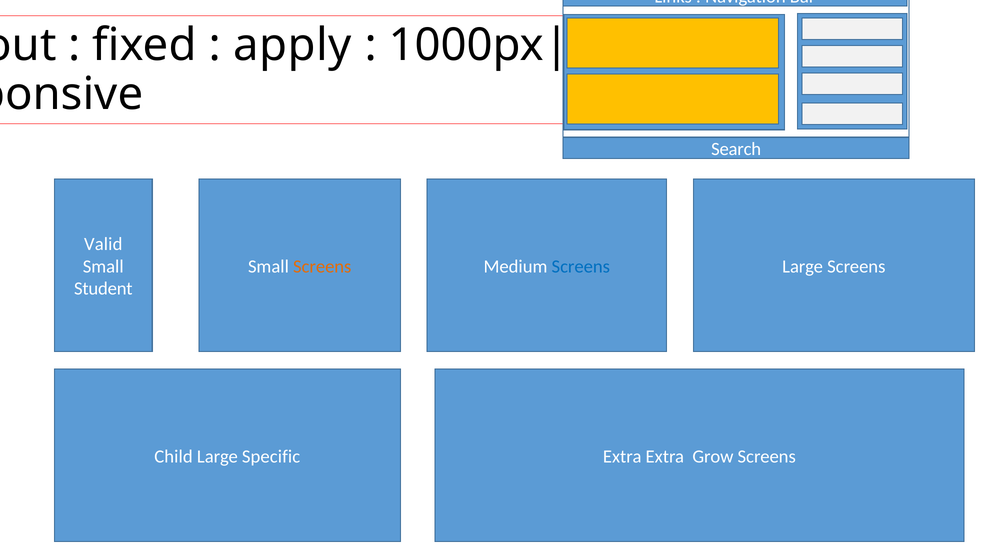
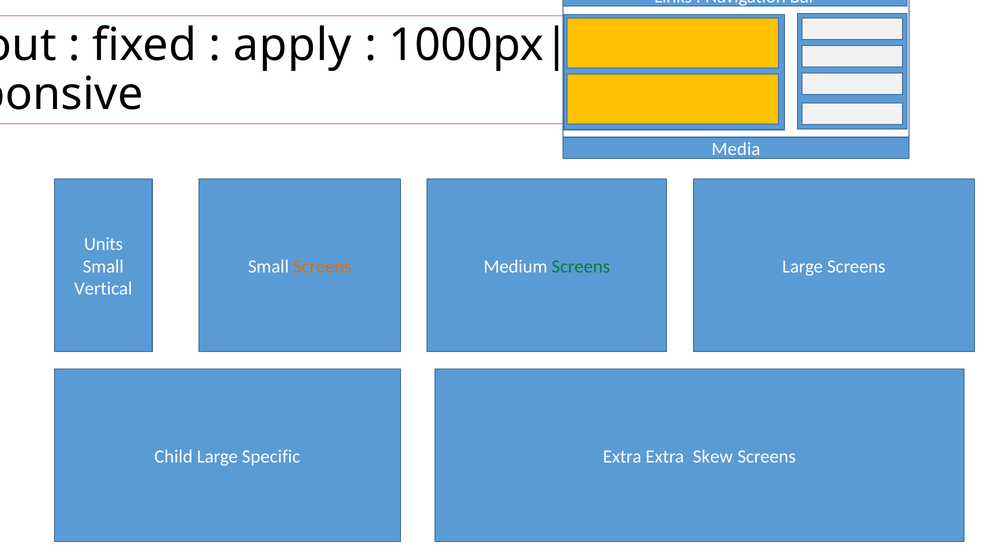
Search: Search -> Media
Valid: Valid -> Units
Screens at (581, 266) colour: blue -> green
Student: Student -> Vertical
Grow: Grow -> Skew
